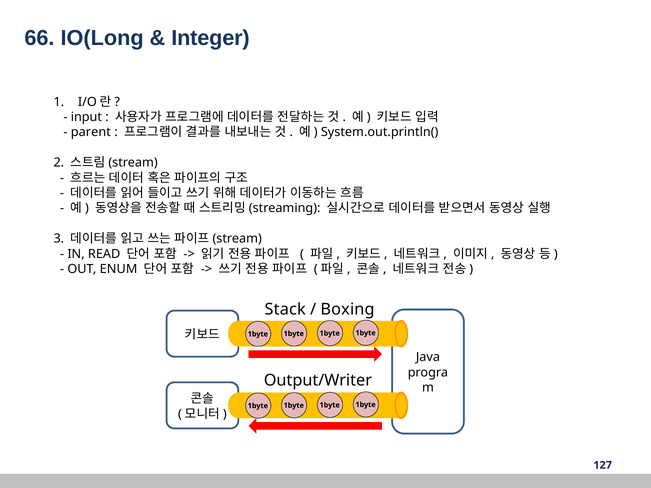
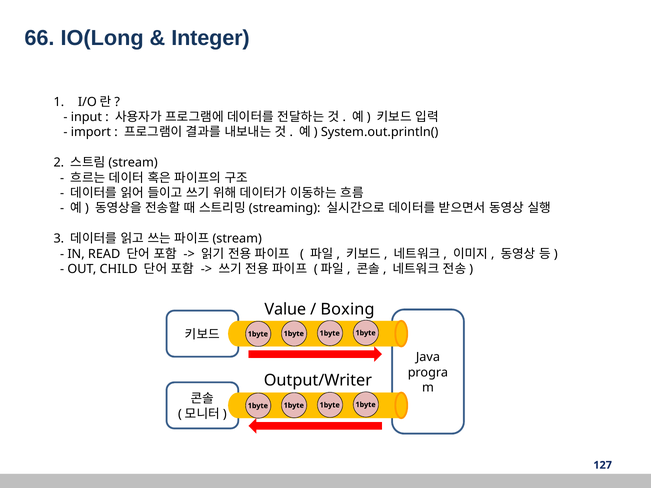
parent: parent -> import
ENUM: ENUM -> CHILD
Stack: Stack -> Value
